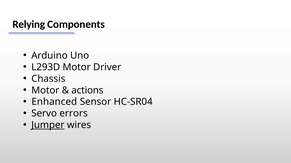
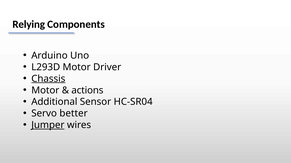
Chassis underline: none -> present
Enhanced: Enhanced -> Additional
errors: errors -> better
